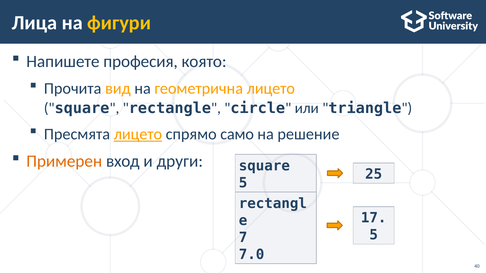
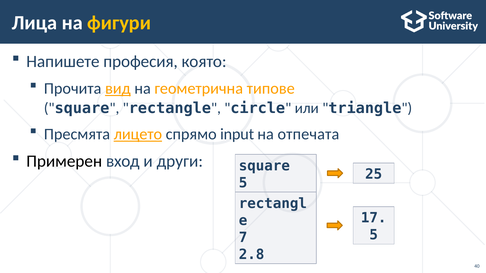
вид underline: none -> present
геометрична лицето: лицето -> типове
само: само -> input
решение: решение -> отпечата
Примерен colour: orange -> black
7.0: 7.0 -> 2.8
